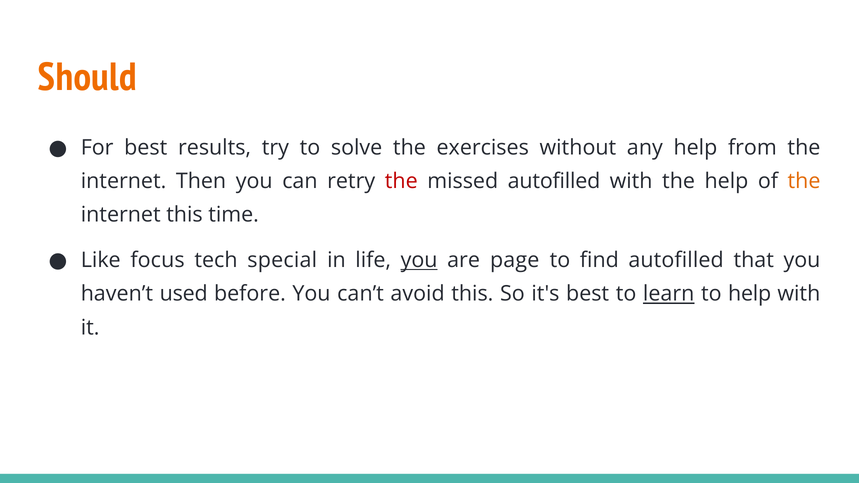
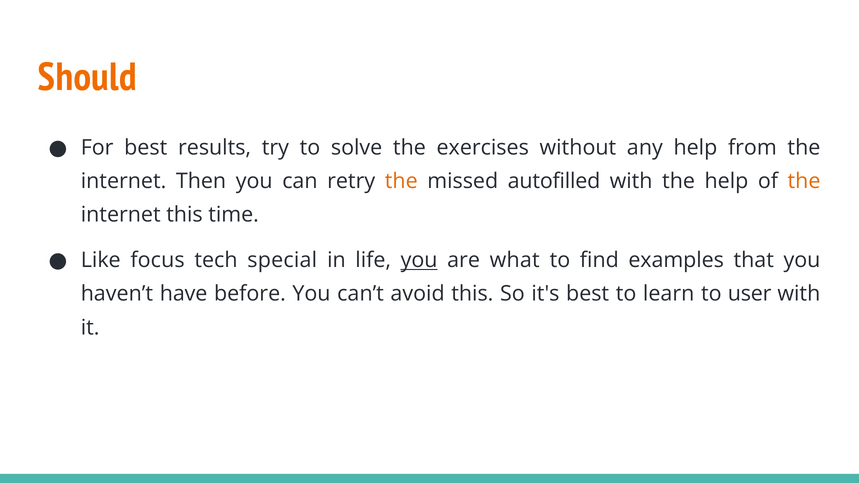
the at (401, 181) colour: red -> orange
page: page -> what
find autofilled: autofilled -> examples
used: used -> have
learn underline: present -> none
to help: help -> user
